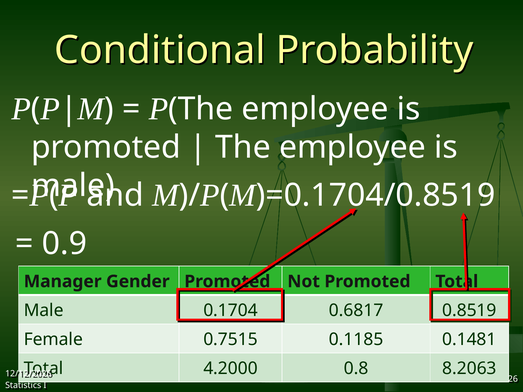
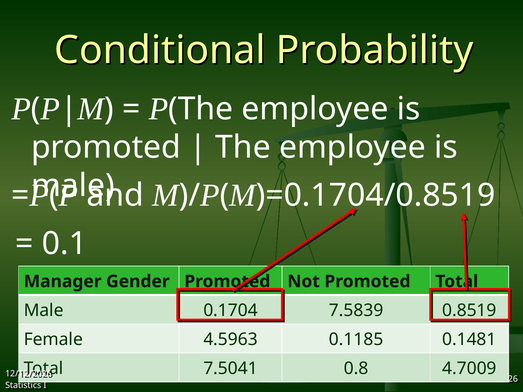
0.9: 0.9 -> 0.1
0.6817: 0.6817 -> 7.5839
0.7515: 0.7515 -> 4.5963
4.2000: 4.2000 -> 7.5041
8.2063: 8.2063 -> 4.7009
